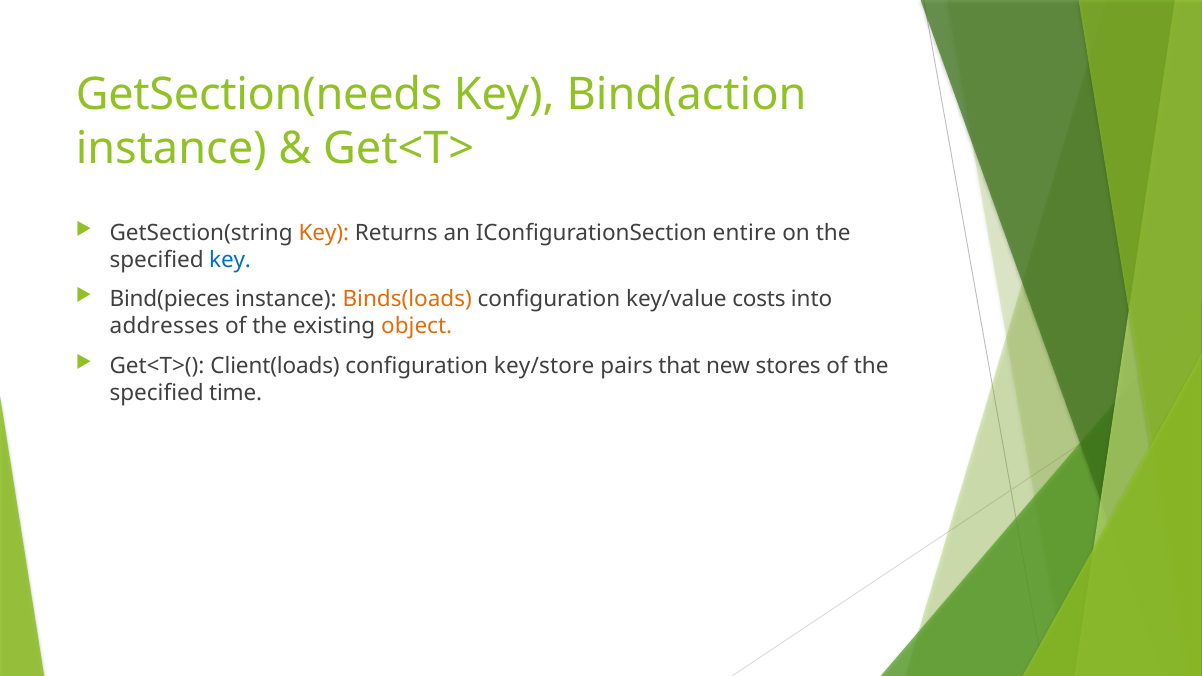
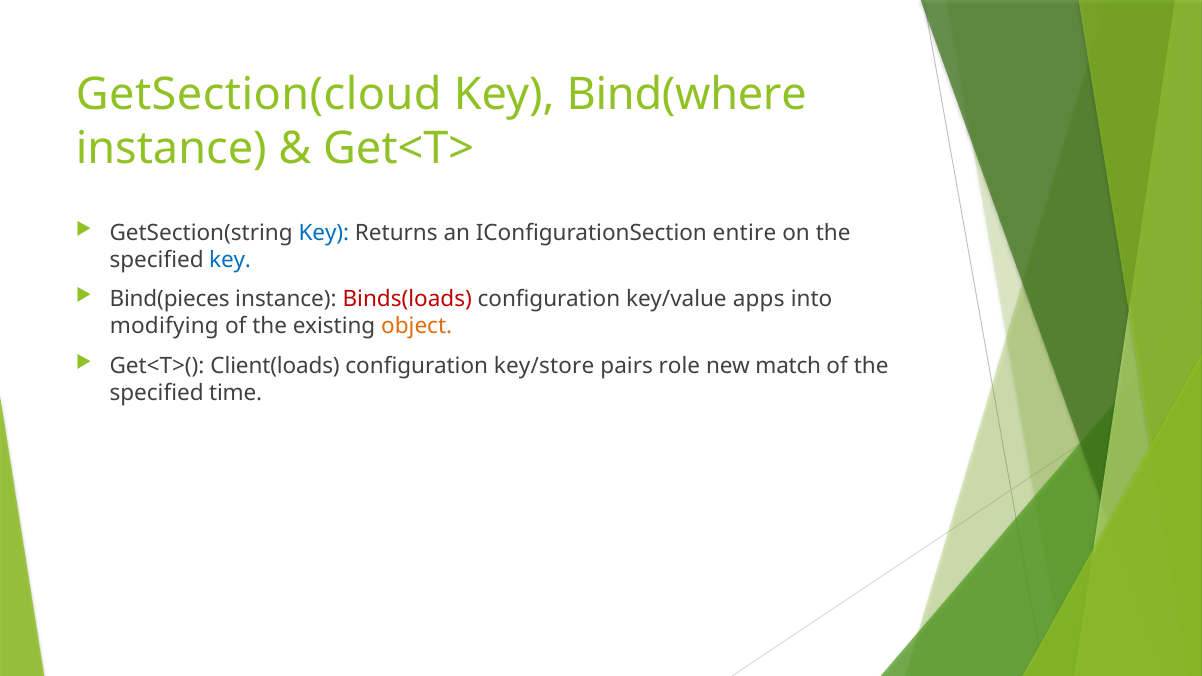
GetSection(needs: GetSection(needs -> GetSection(cloud
Bind(action: Bind(action -> Bind(where
Key at (324, 233) colour: orange -> blue
Binds(loads colour: orange -> red
costs: costs -> apps
addresses: addresses -> modifying
that: that -> role
stores: stores -> match
